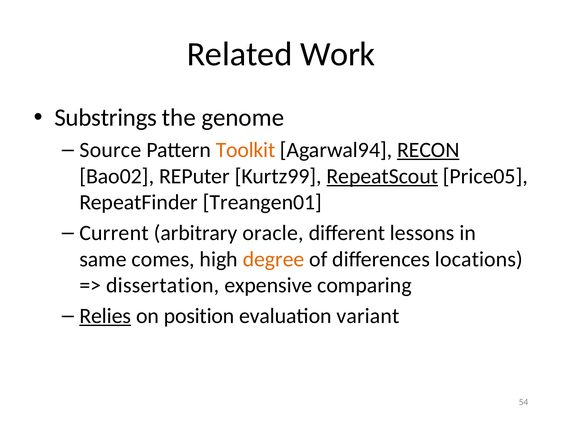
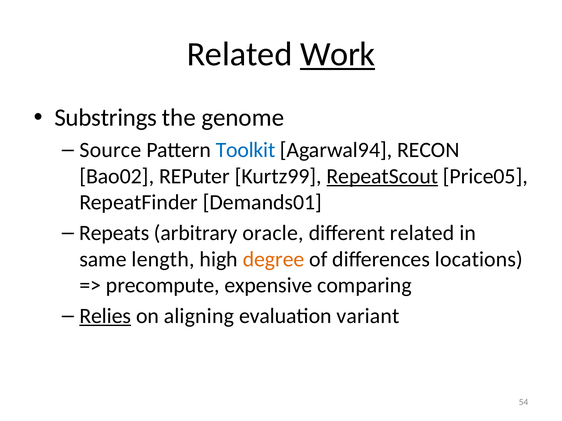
Work underline: none -> present
Toolkit colour: orange -> blue
RECON underline: present -> none
Treangen01: Treangen01 -> Demands01
Current: Current -> Repeats
different lessons: lessons -> related
comes: comes -> length
dissertation: dissertation -> precompute
position: position -> aligning
